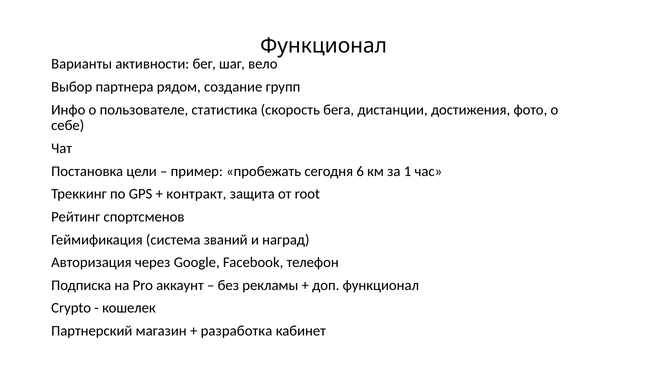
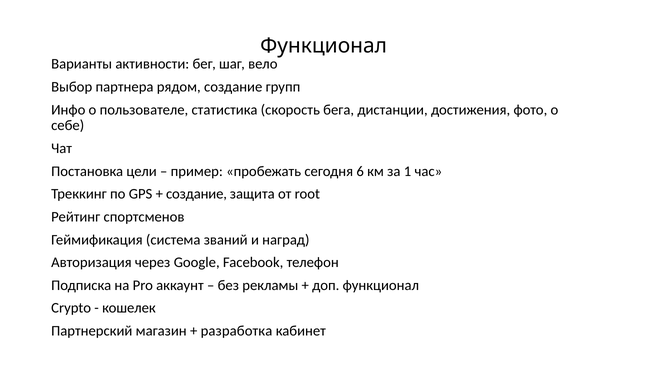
контракт at (196, 194): контракт -> создание
